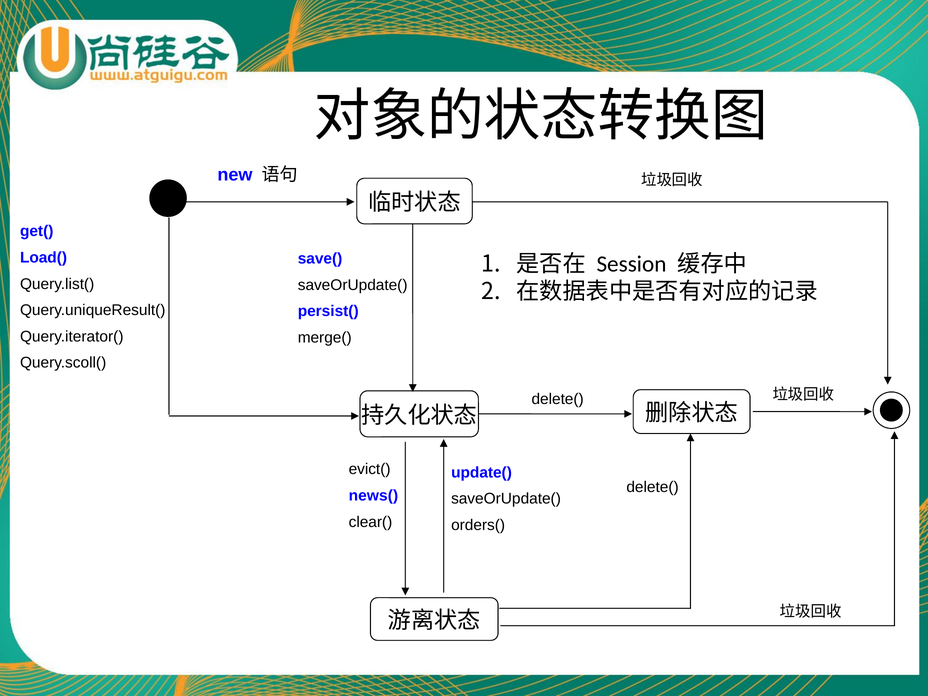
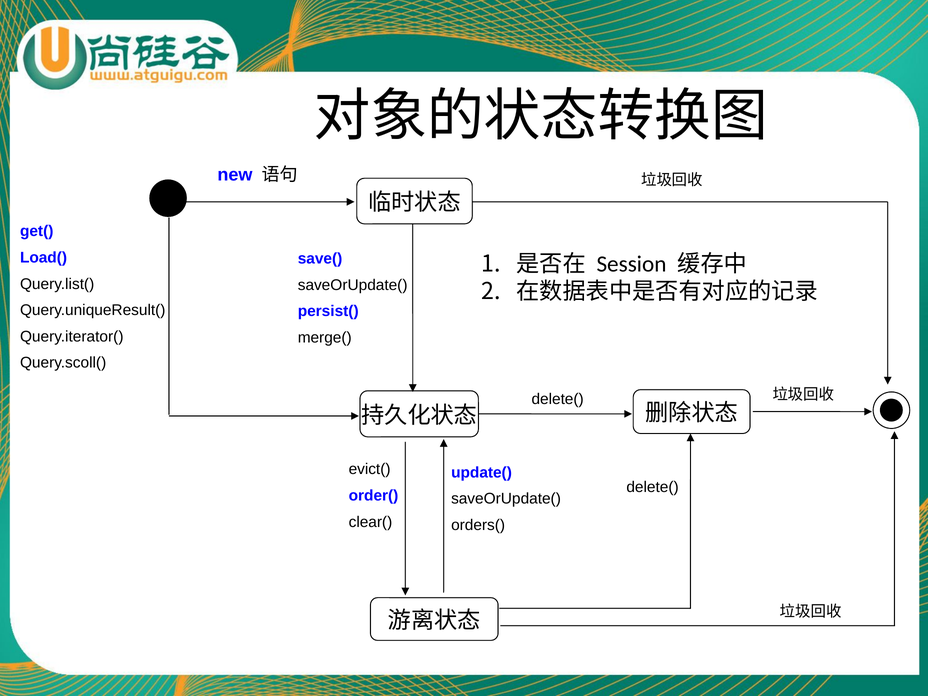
news(: news( -> order(
